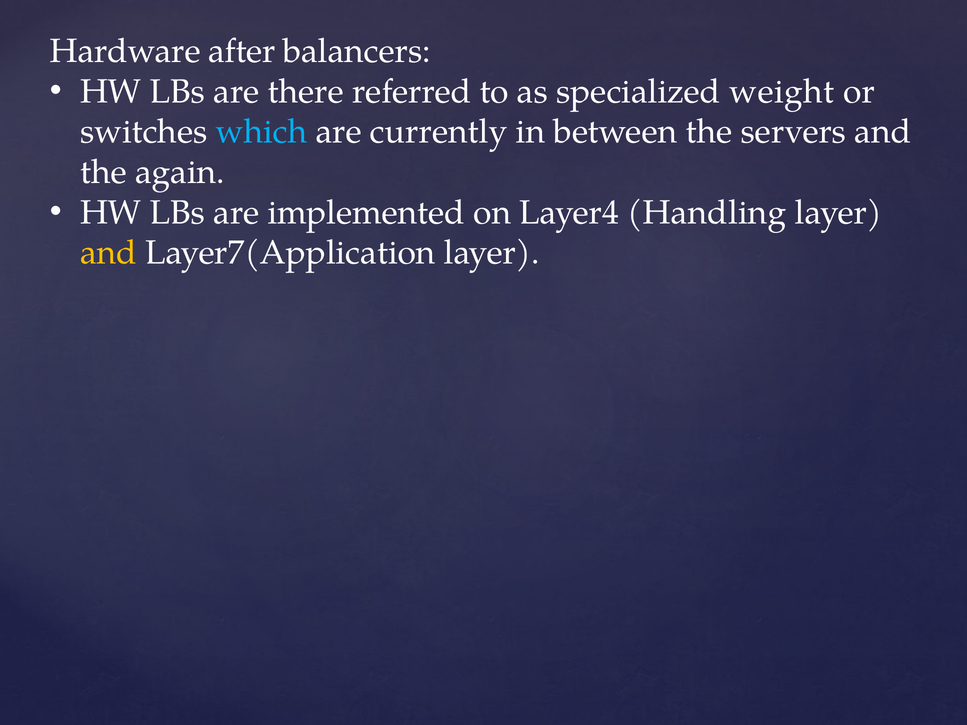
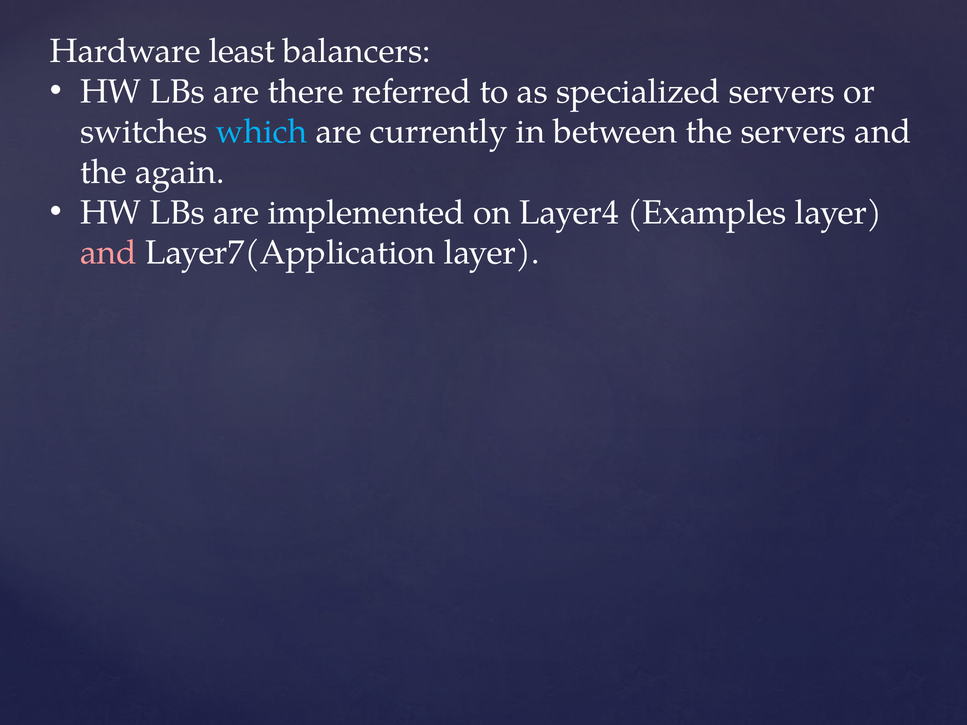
after: after -> least
specialized weight: weight -> servers
Handling: Handling -> Examples
and at (108, 253) colour: yellow -> pink
